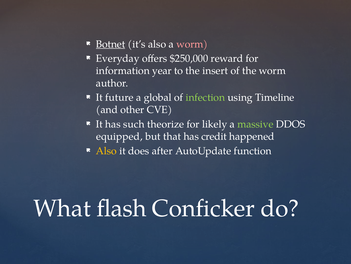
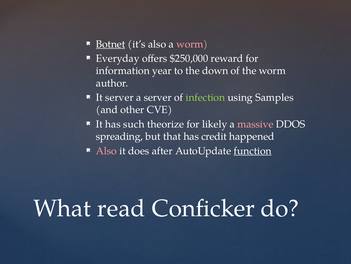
insert: insert -> down
It future: future -> server
a global: global -> server
Timeline: Timeline -> Samples
massive colour: light green -> pink
equipped: equipped -> spreading
Also at (106, 150) colour: yellow -> pink
function underline: none -> present
flash: flash -> read
